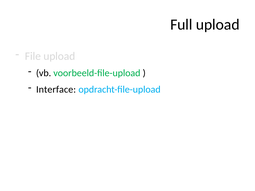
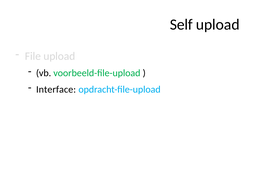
Full: Full -> Self
